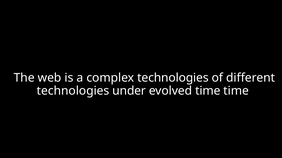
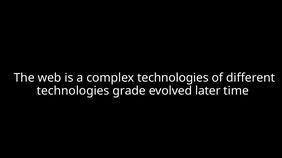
under: under -> grade
evolved time: time -> later
